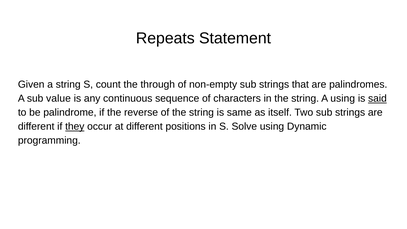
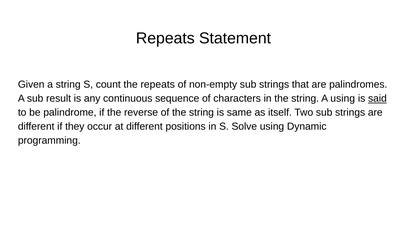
the through: through -> repeats
value: value -> result
they underline: present -> none
